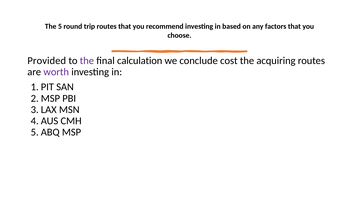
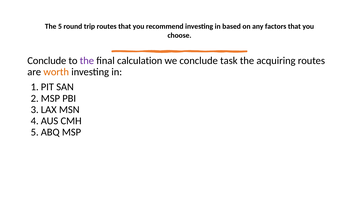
Provided at (47, 61): Provided -> Conclude
cost: cost -> task
worth colour: purple -> orange
